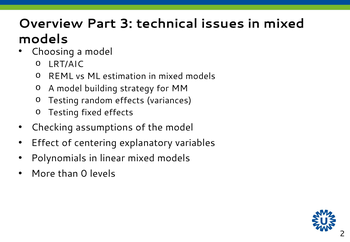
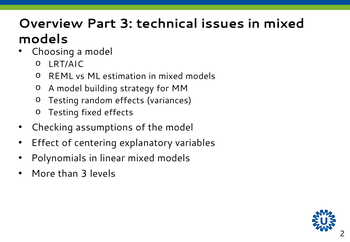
than 0: 0 -> 3
